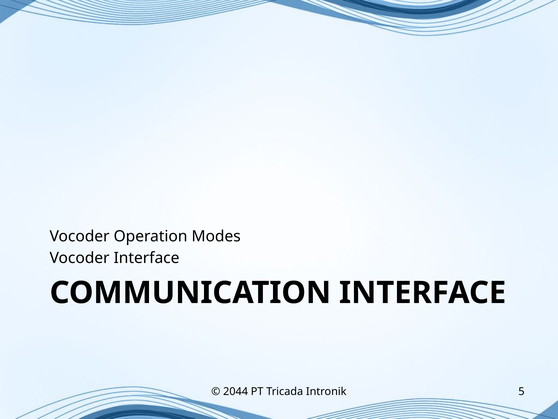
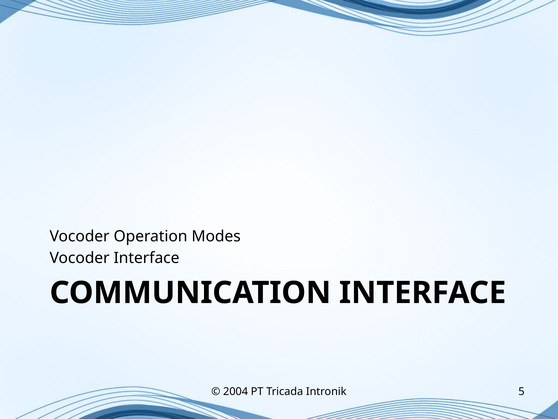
2044: 2044 -> 2004
